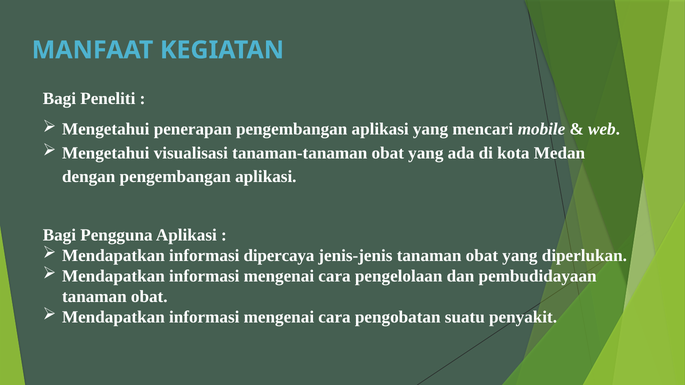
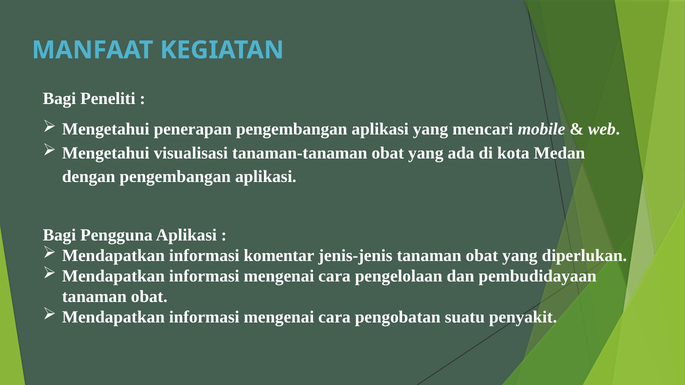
dipercaya: dipercaya -> komentar
